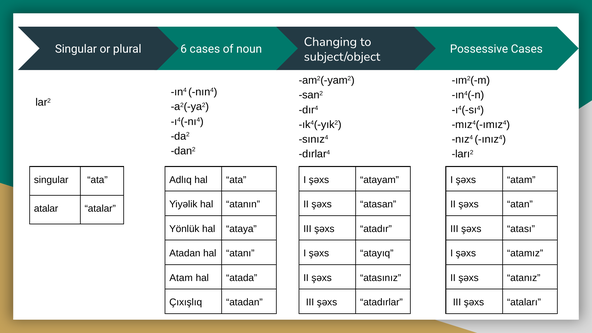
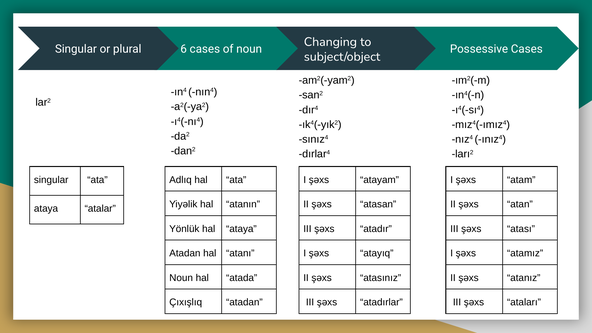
atalar at (46, 209): atalar -> ataya
Atam at (181, 278): Atam -> Noun
